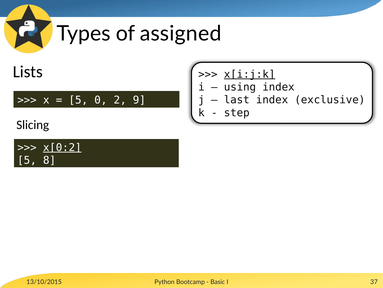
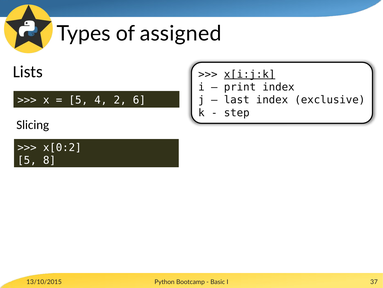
using: using -> print
0: 0 -> 4
9: 9 -> 6
x[0:2 underline: present -> none
